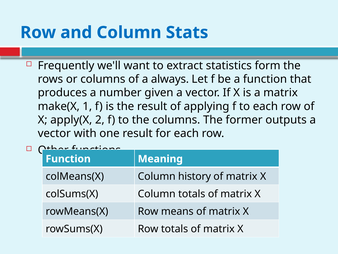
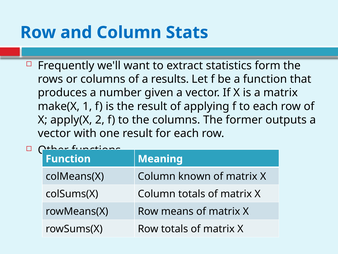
always: always -> results
history: history -> known
